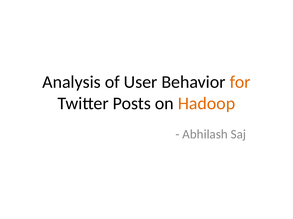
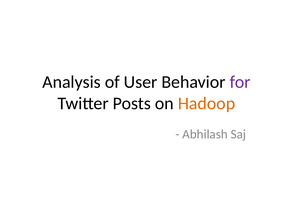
for colour: orange -> purple
